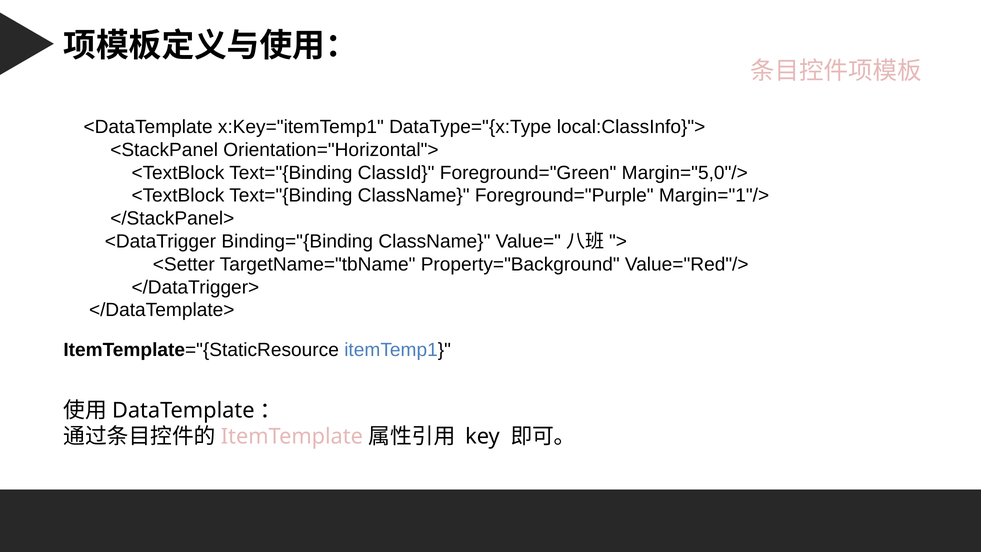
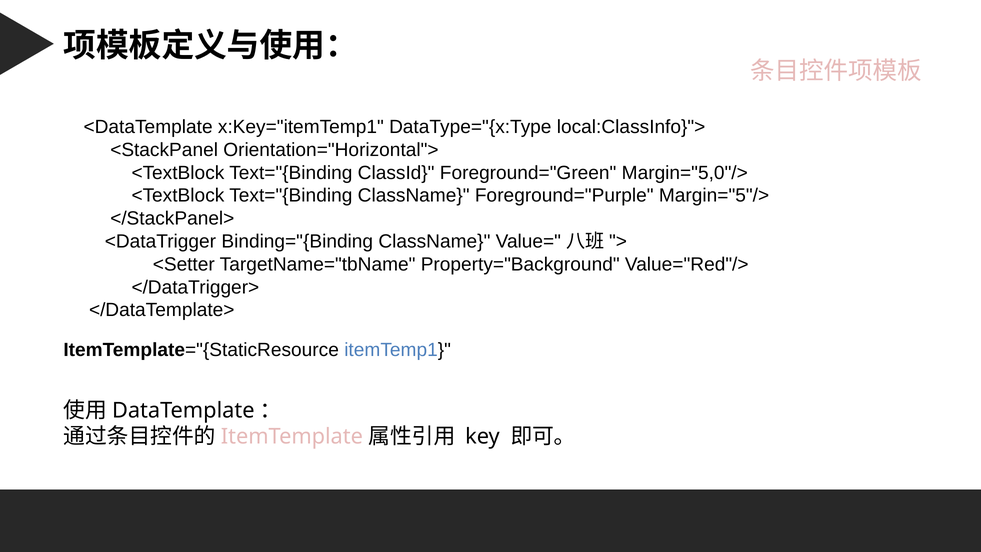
Margin="1"/>: Margin="1"/> -> Margin="5"/>
